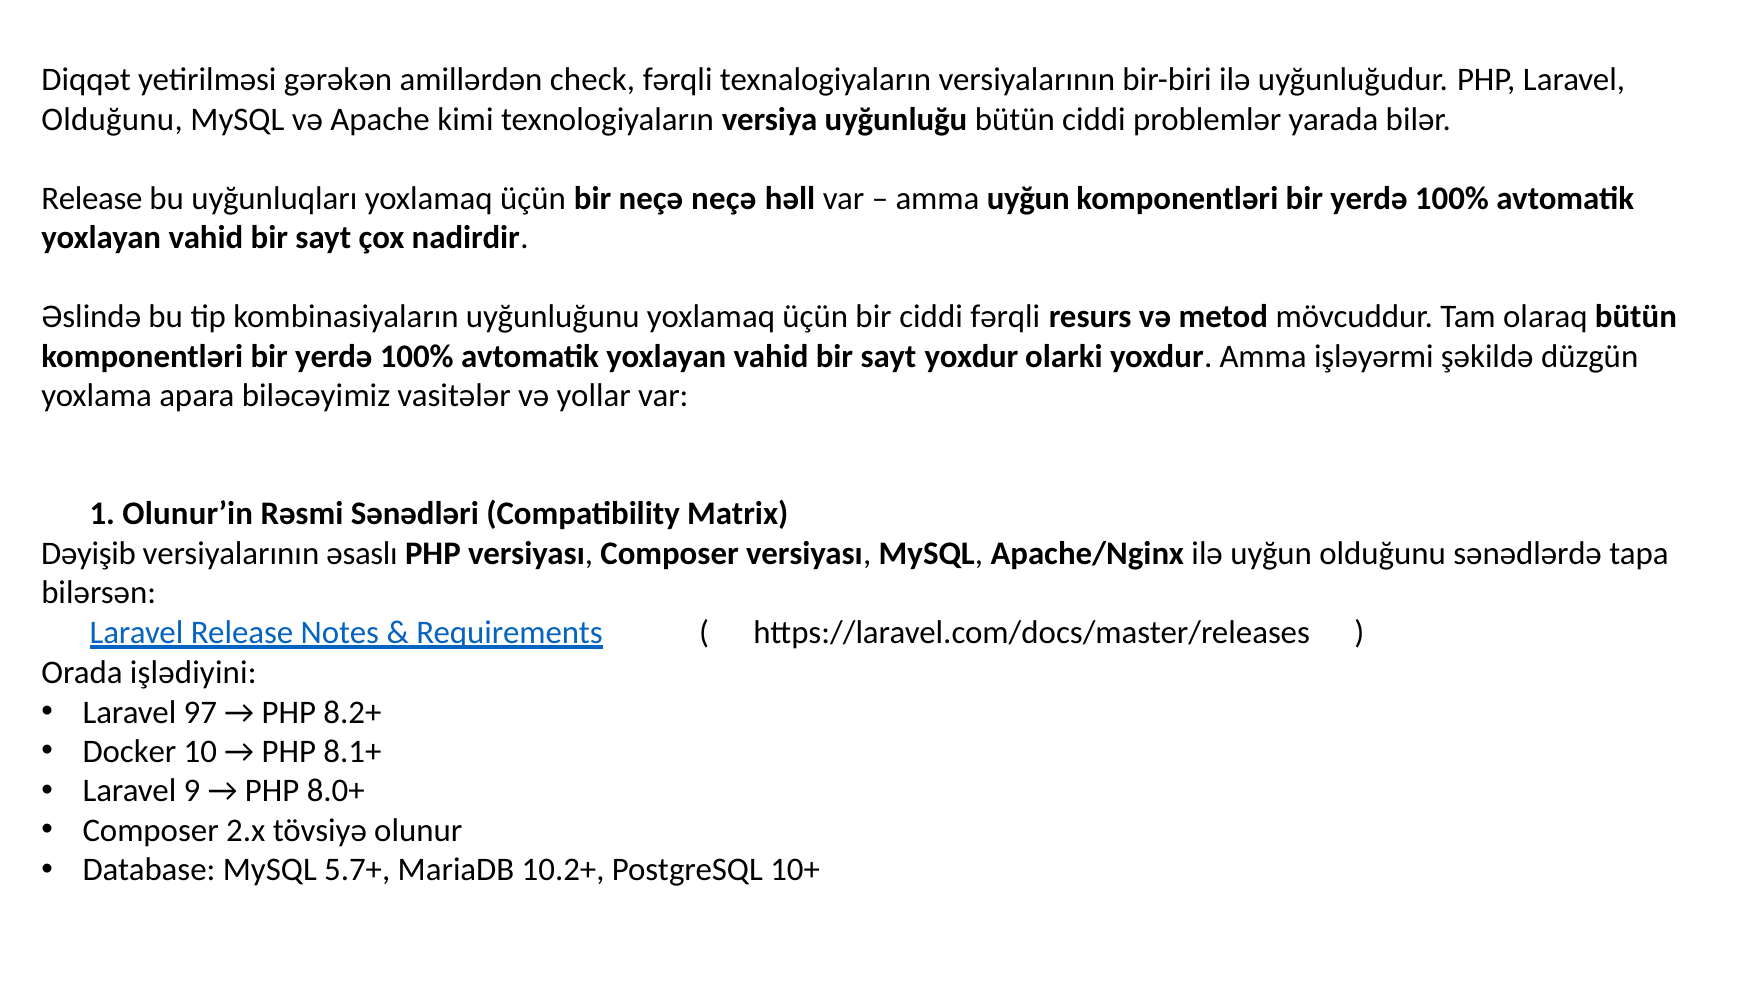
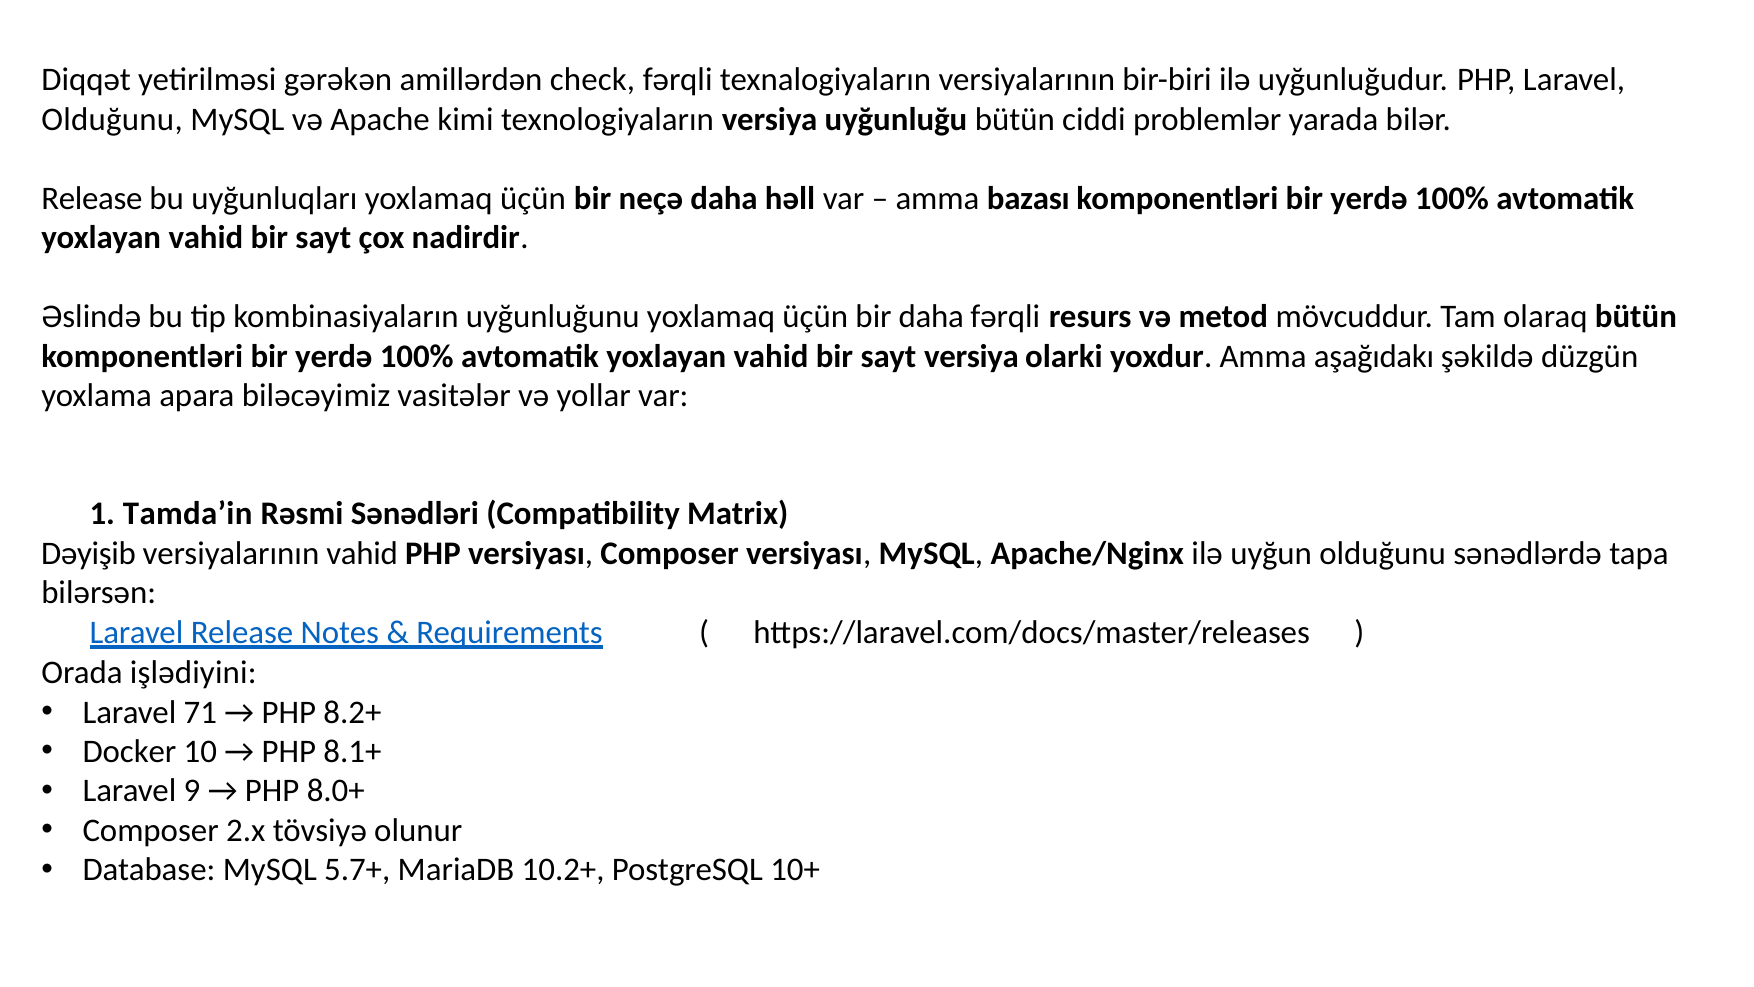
neçə neçə: neçə -> daha
amma uyğun: uyğun -> bazası
bir ciddi: ciddi -> daha
sayt yoxdur: yoxdur -> versiya
işləyərmi: işləyərmi -> aşağıdakı
Olunur’in: Olunur’in -> Tamda’in
versiyalarının əsaslı: əsaslı -> vahid
97: 97 -> 71
